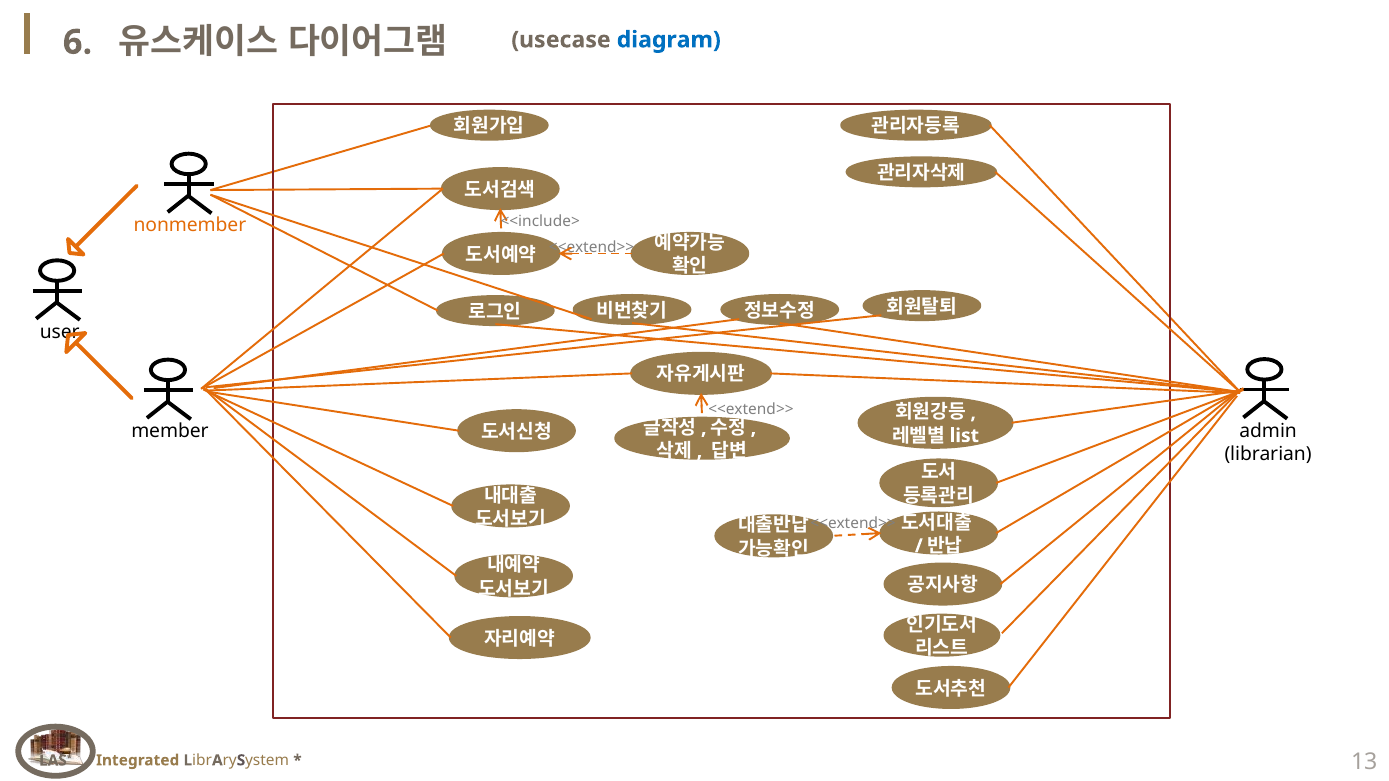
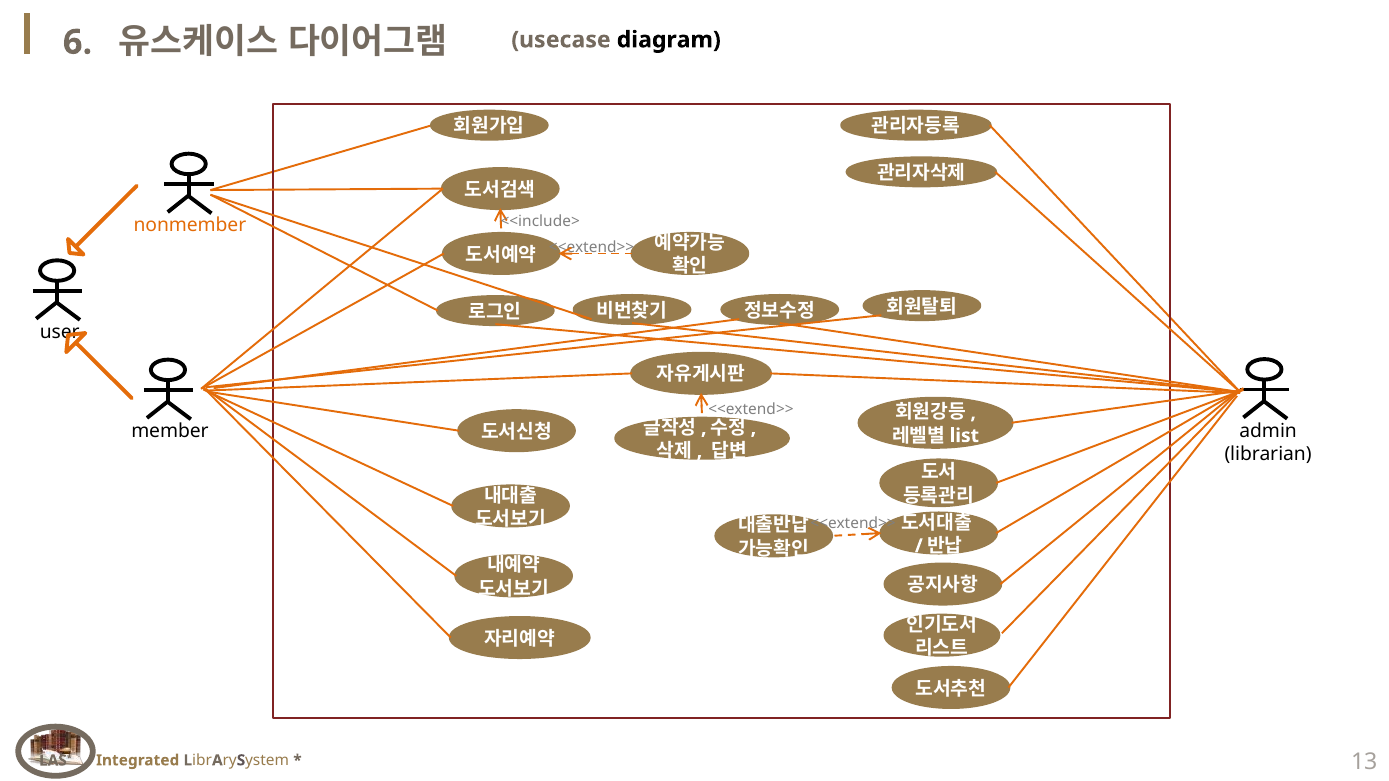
diagram colour: blue -> black
